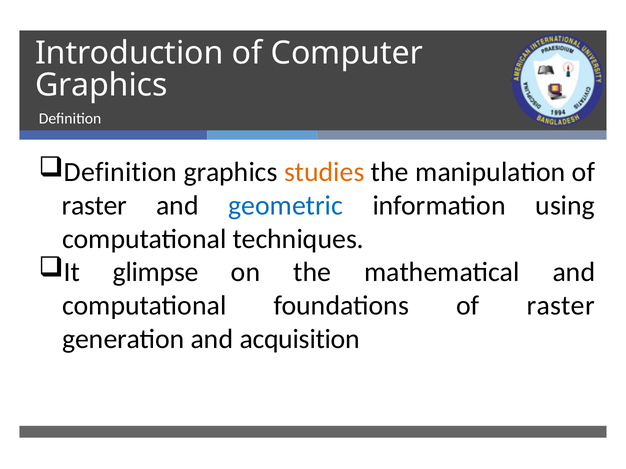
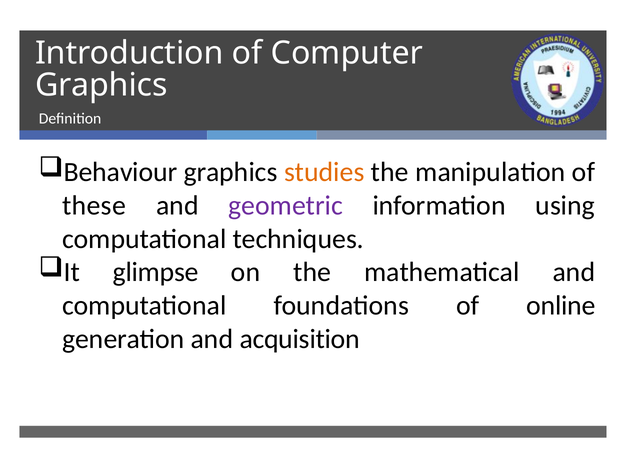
Definition at (120, 172): Definition -> Behaviour
raster at (94, 206): raster -> these
geometric colour: blue -> purple
foundations of raster: raster -> online
